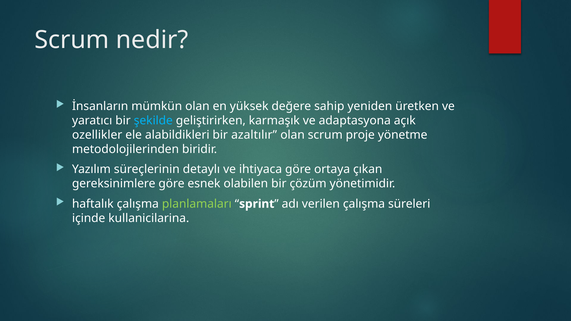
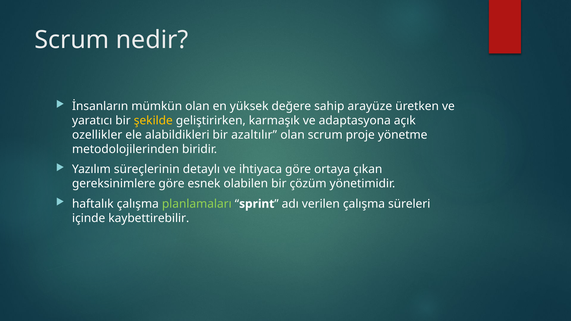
yeniden: yeniden -> arayüze
şekilde colour: light blue -> yellow
kullanicilarina: kullanicilarina -> kaybettirebilir
